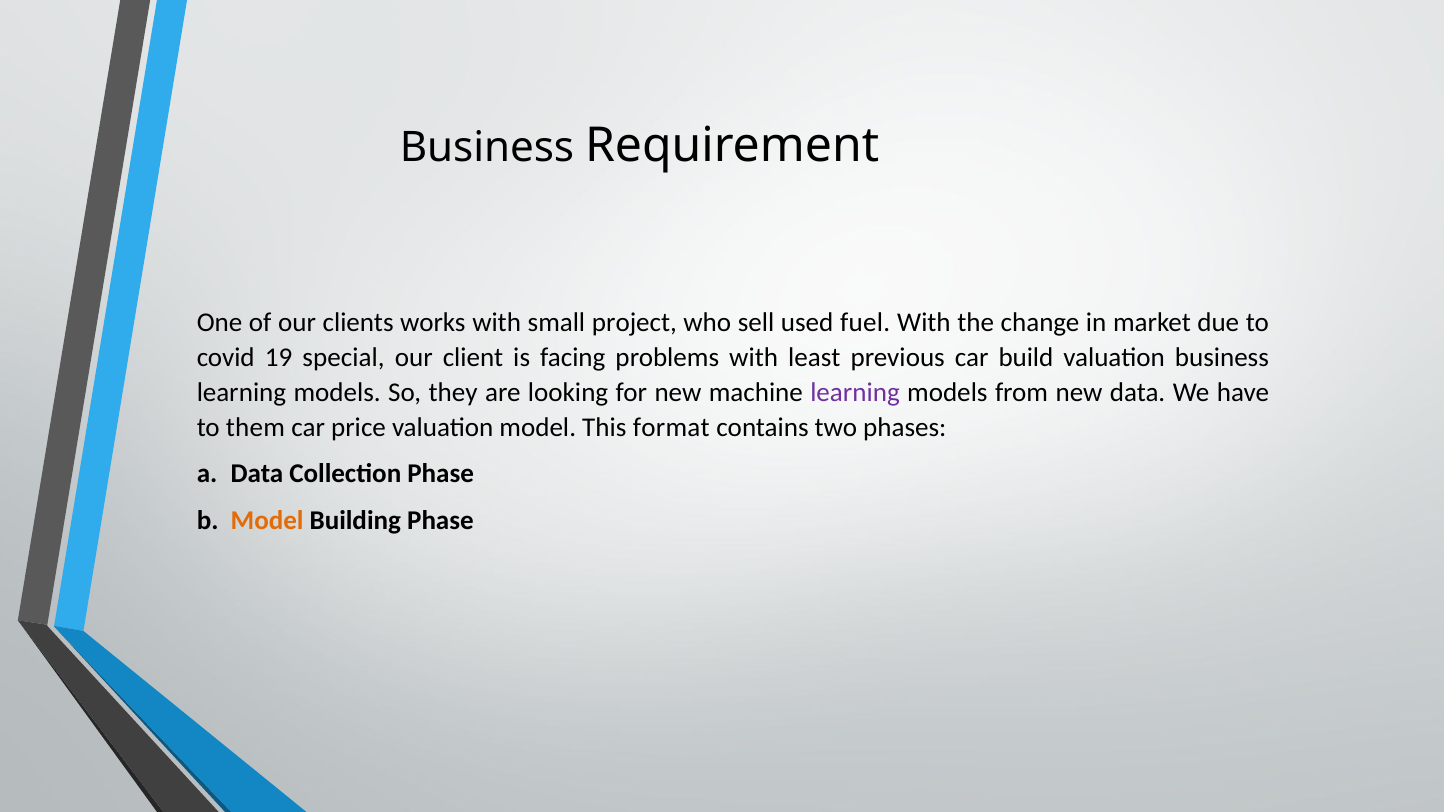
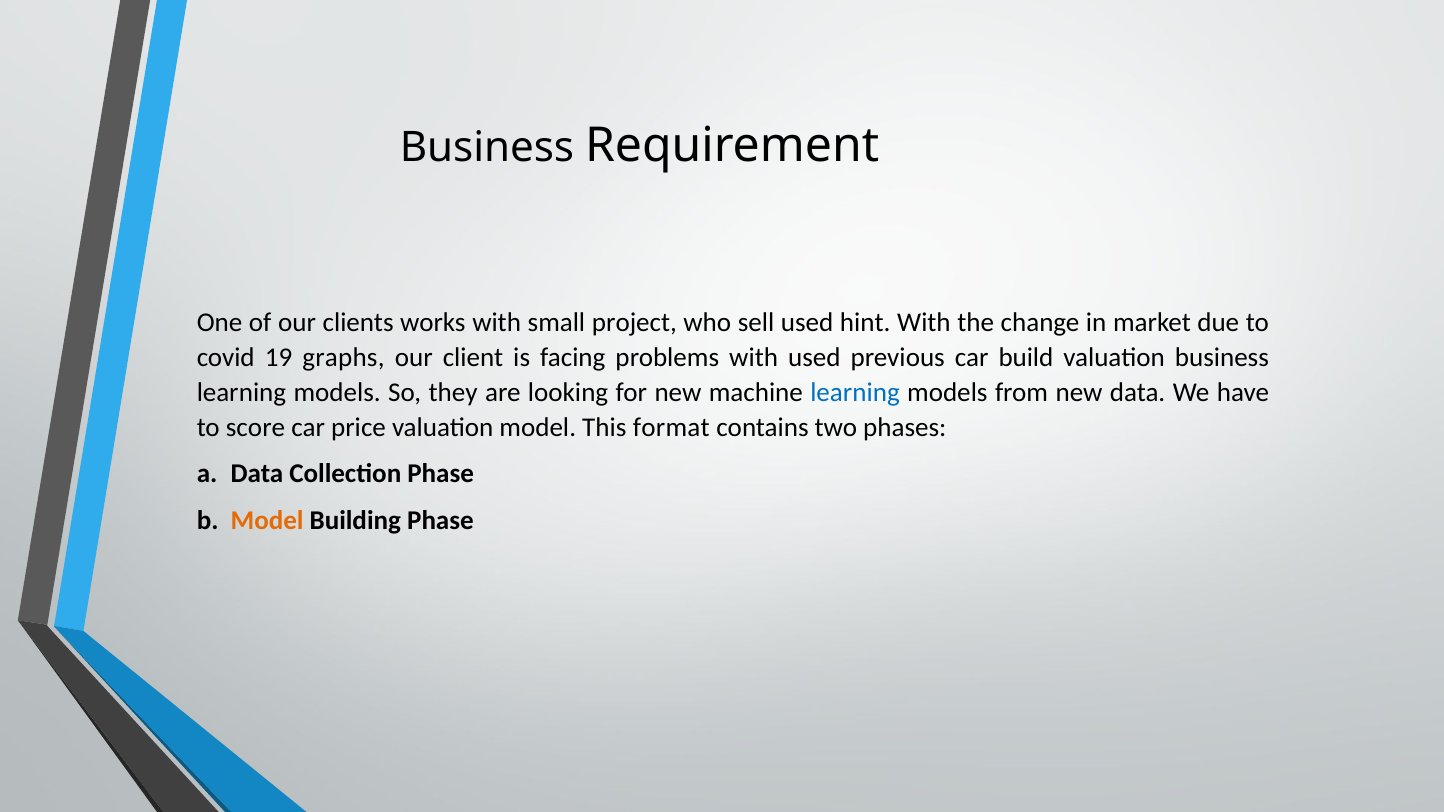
fuel: fuel -> hint
special: special -> graphs
with least: least -> used
learning at (855, 392) colour: purple -> blue
them: them -> score
